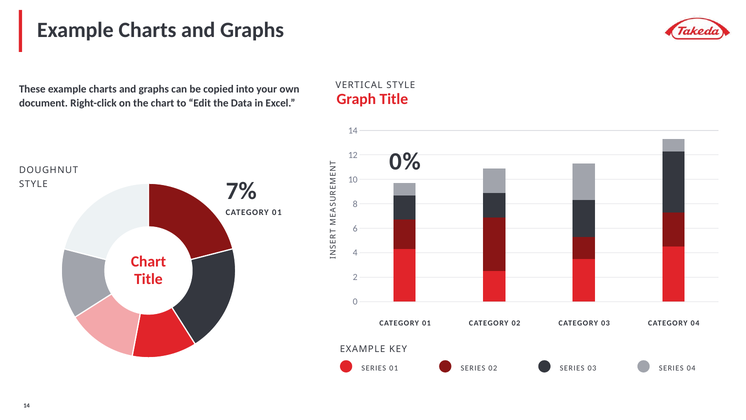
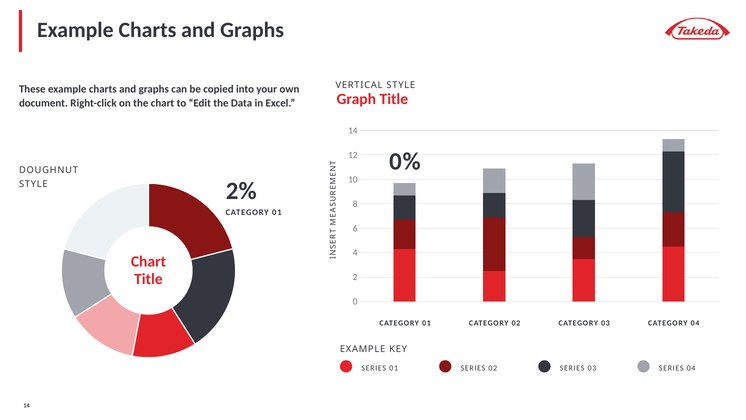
7%: 7% -> 2%
